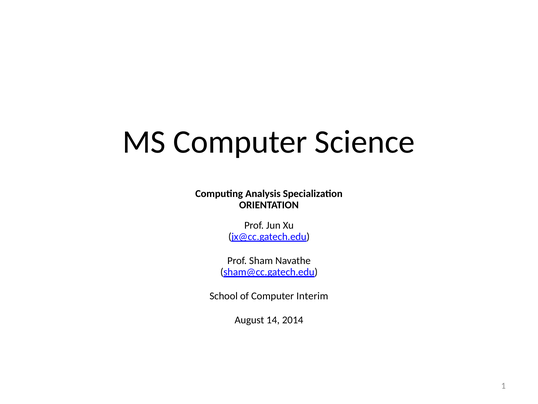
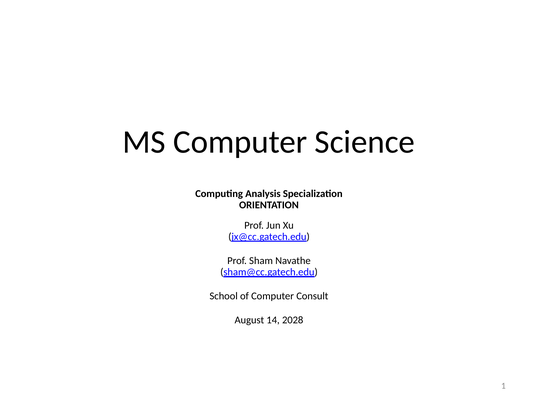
Interim: Interim -> Consult
2014: 2014 -> 2028
